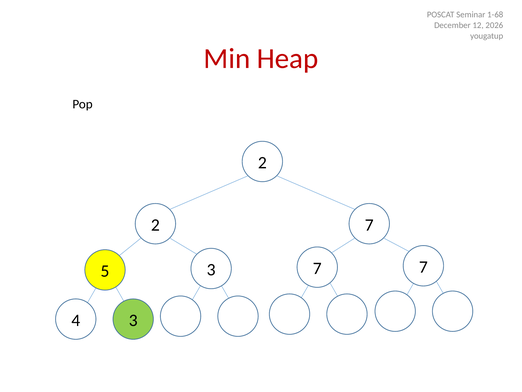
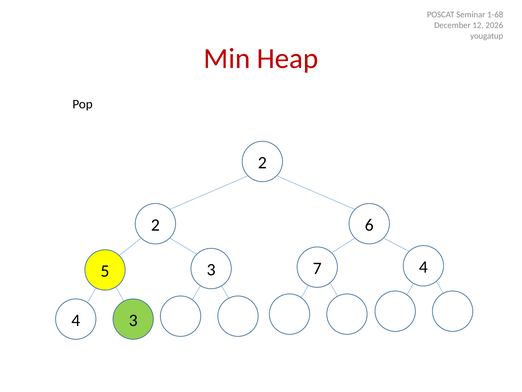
2 7: 7 -> 6
7 7: 7 -> 4
